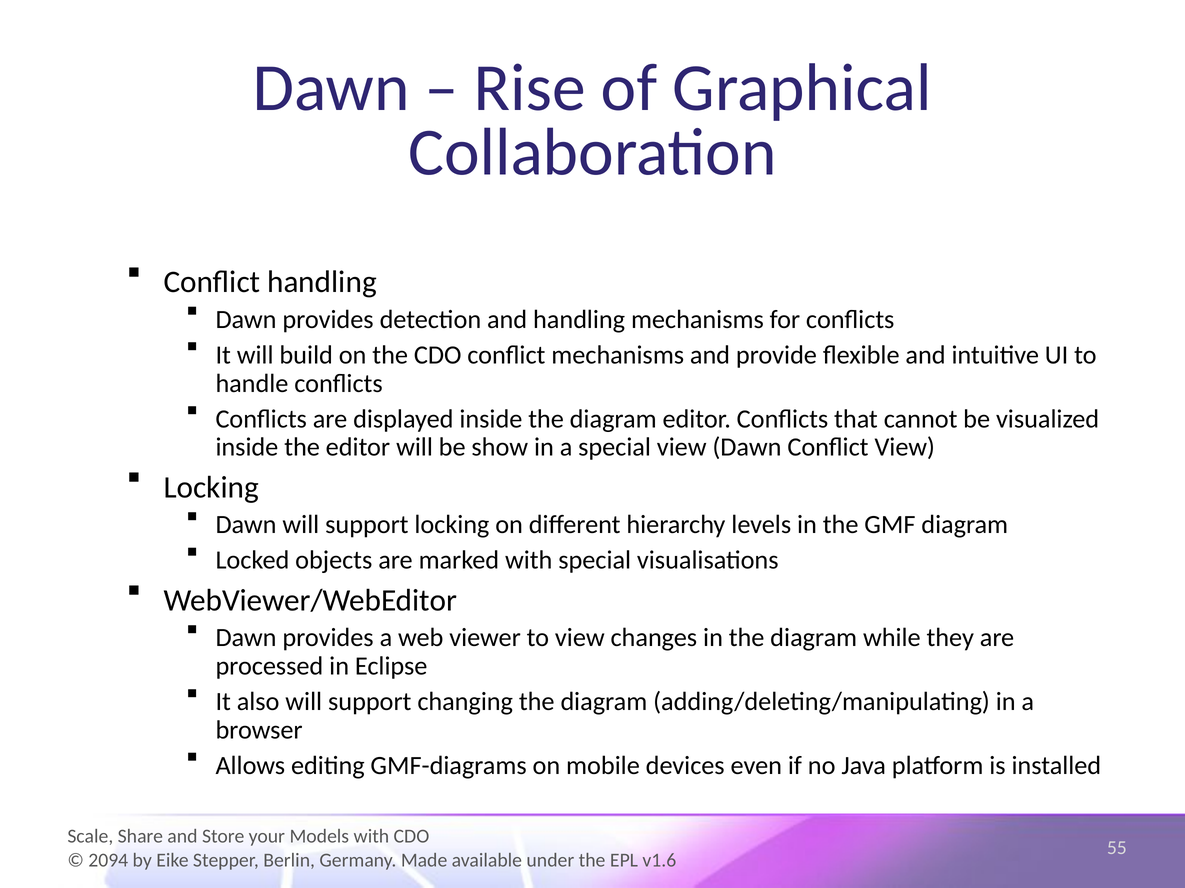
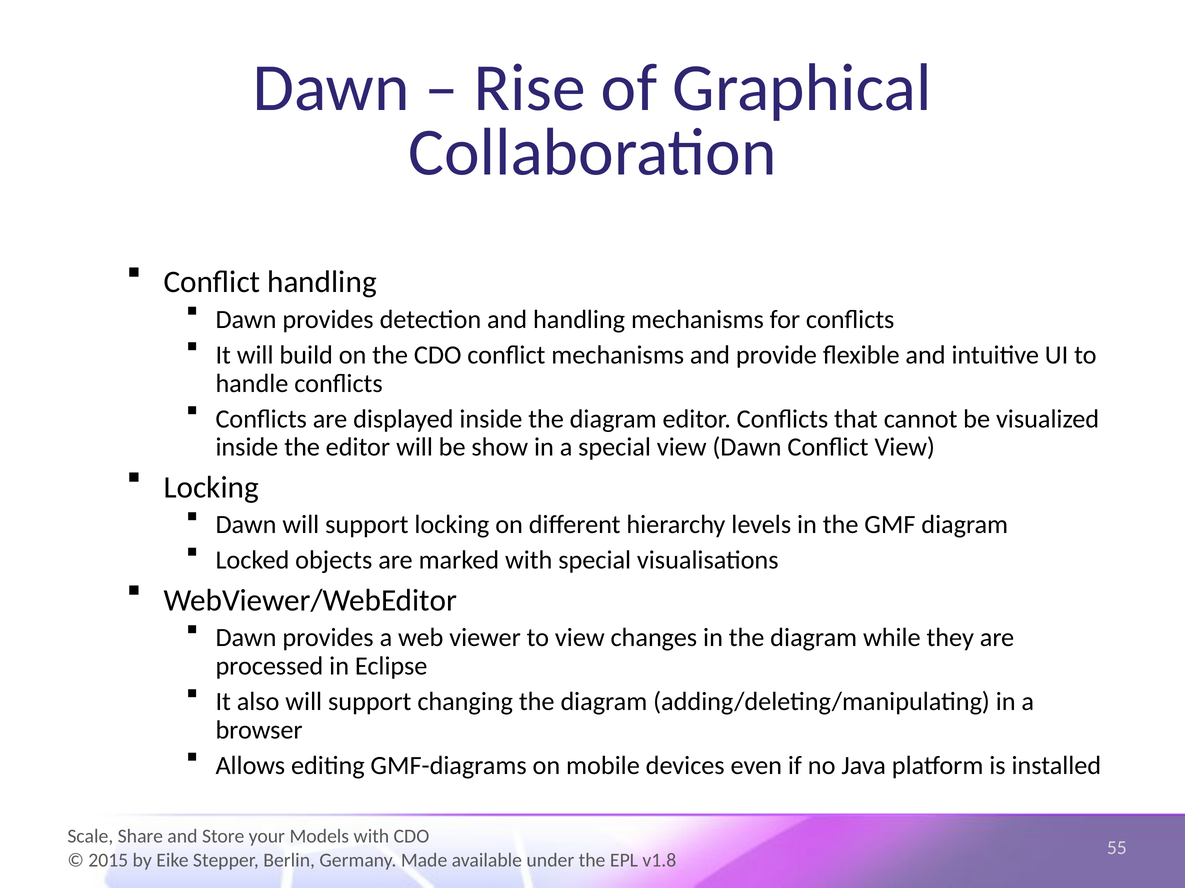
2094: 2094 -> 2015
v1.6: v1.6 -> v1.8
